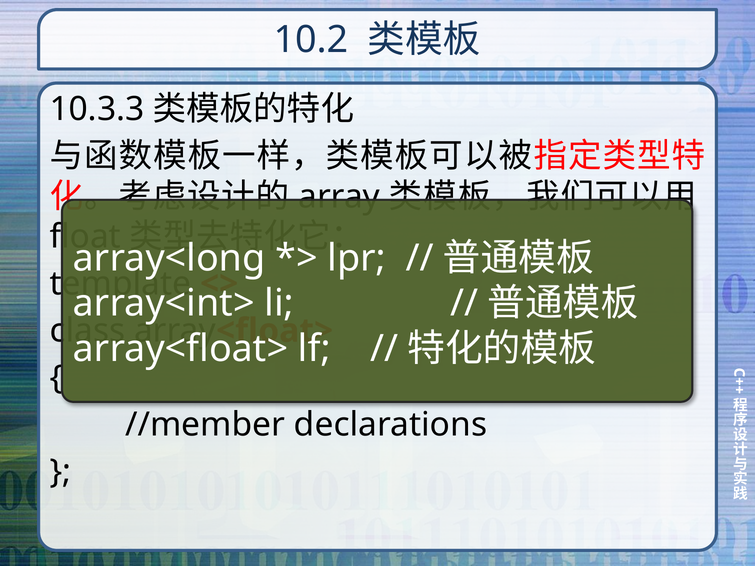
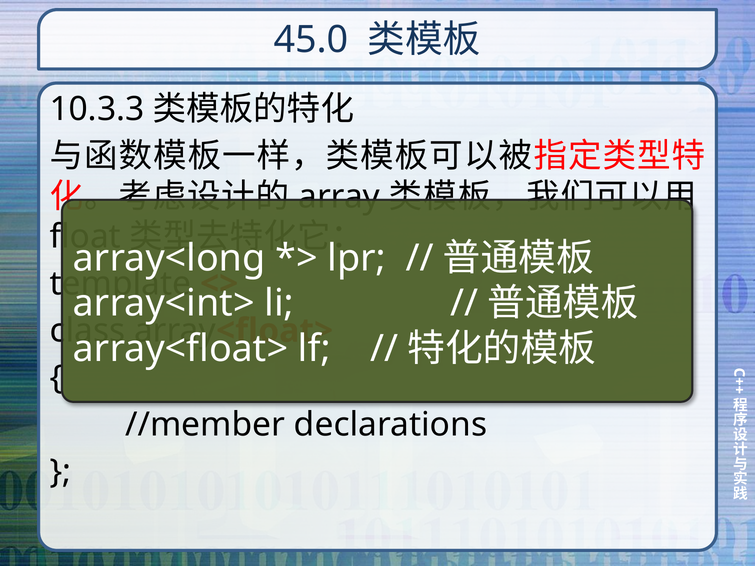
10.2: 10.2 -> 45.0
